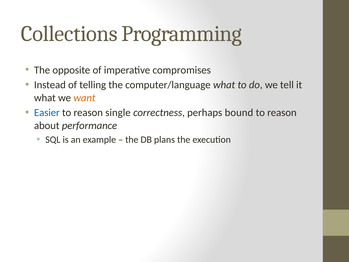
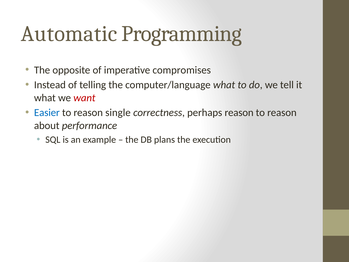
Collections: Collections -> Automatic
want colour: orange -> red
perhaps bound: bound -> reason
